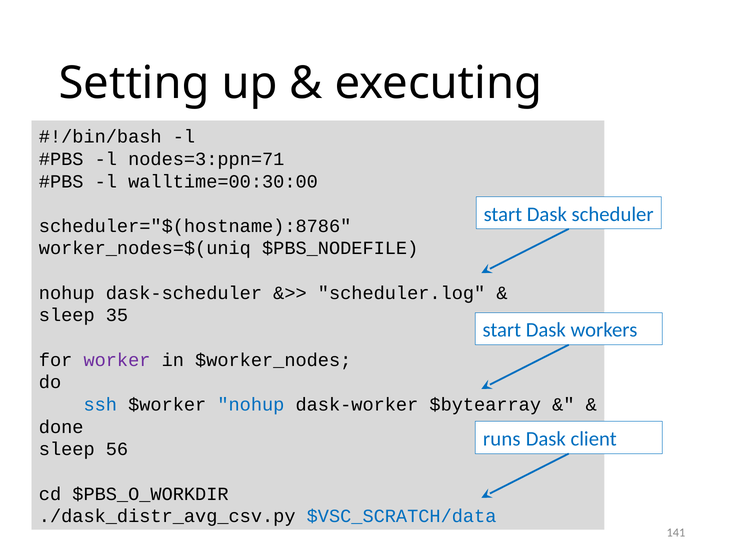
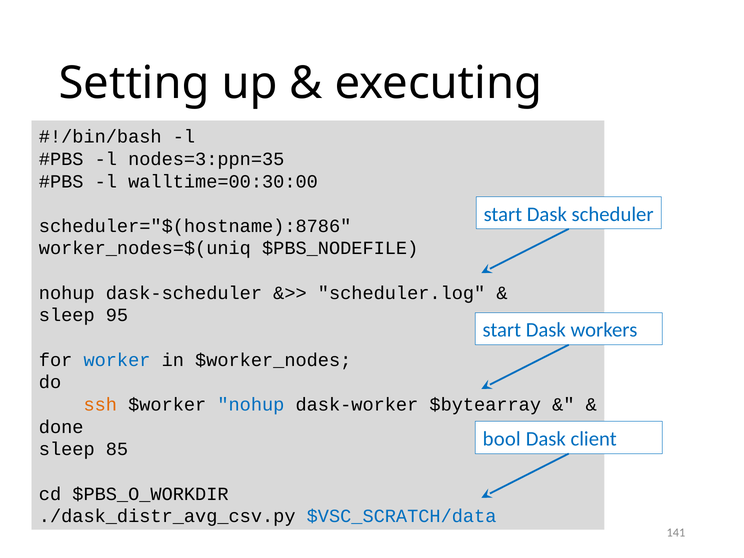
nodes=3:ppn=71: nodes=3:ppn=71 -> nodes=3:ppn=35
35: 35 -> 95
worker colour: purple -> blue
ssh colour: blue -> orange
runs: runs -> bool
56: 56 -> 85
